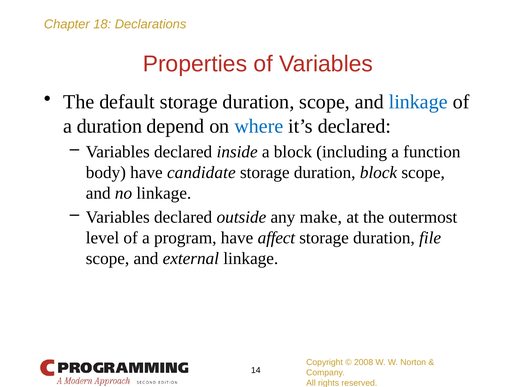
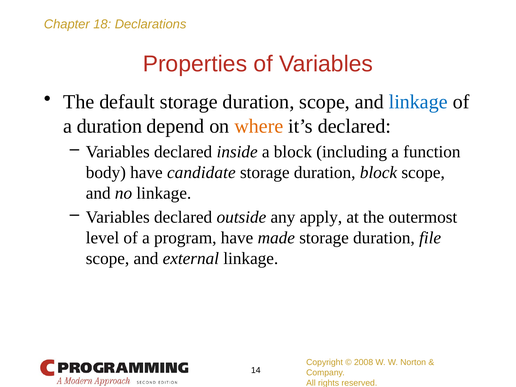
where colour: blue -> orange
make: make -> apply
affect: affect -> made
